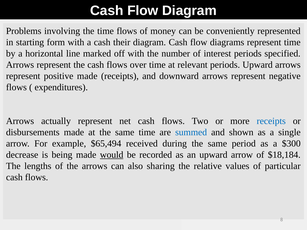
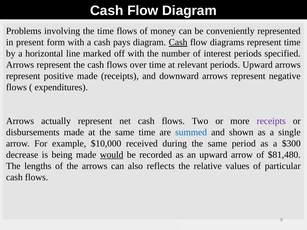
starting: starting -> present
their: their -> pays
Cash at (178, 42) underline: none -> present
receipts at (271, 121) colour: blue -> purple
$65,494: $65,494 -> $10,000
$18,184: $18,184 -> $81,480
sharing: sharing -> reflects
